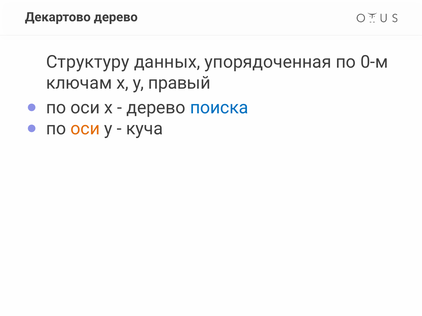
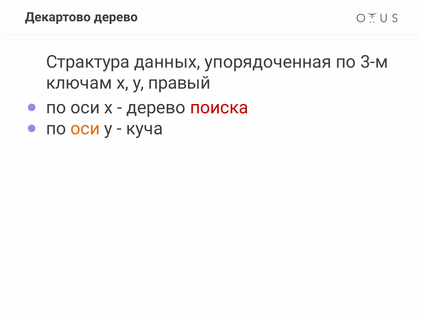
Структуру: Структуру -> Страктура
0-м: 0-м -> 3-м
поиска colour: blue -> red
